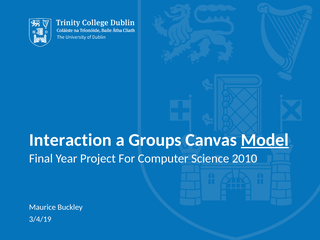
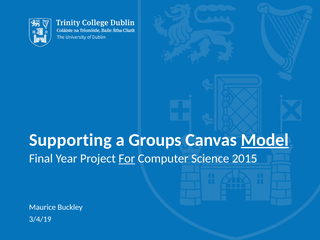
Interaction: Interaction -> Supporting
For underline: none -> present
2010: 2010 -> 2015
